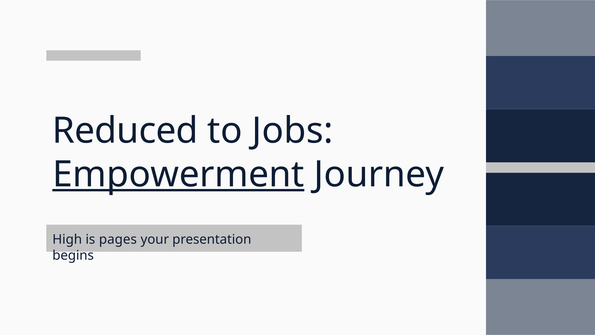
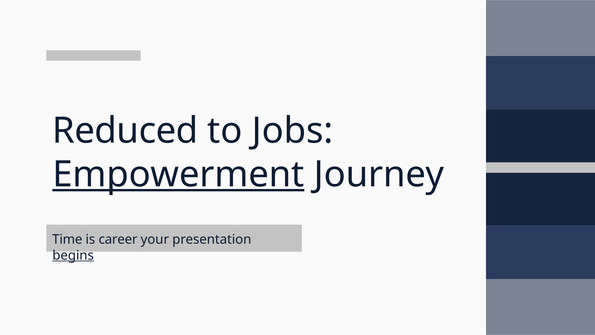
High: High -> Time
pages: pages -> career
begins underline: none -> present
